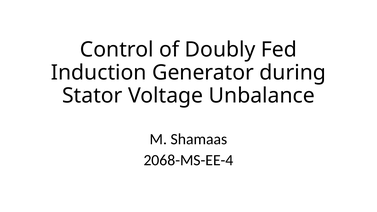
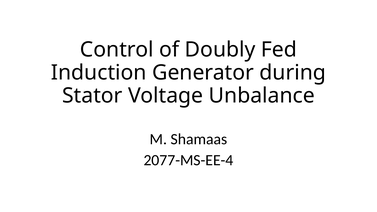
2068-MS-EE-4: 2068-MS-EE-4 -> 2077-MS-EE-4
